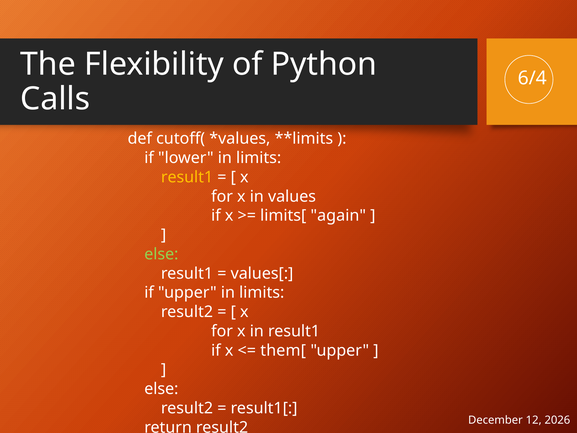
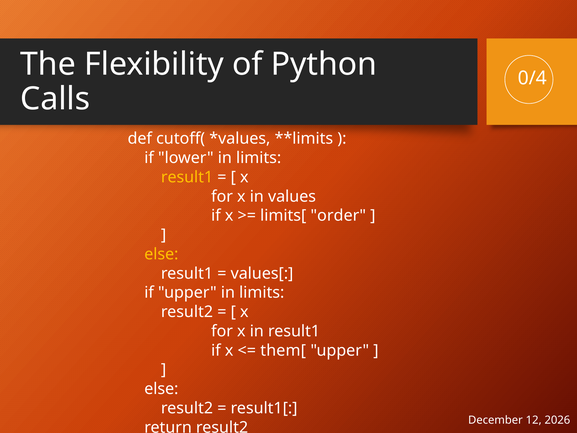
6/4: 6/4 -> 0/4
again: again -> order
else at (161, 254) colour: light green -> yellow
